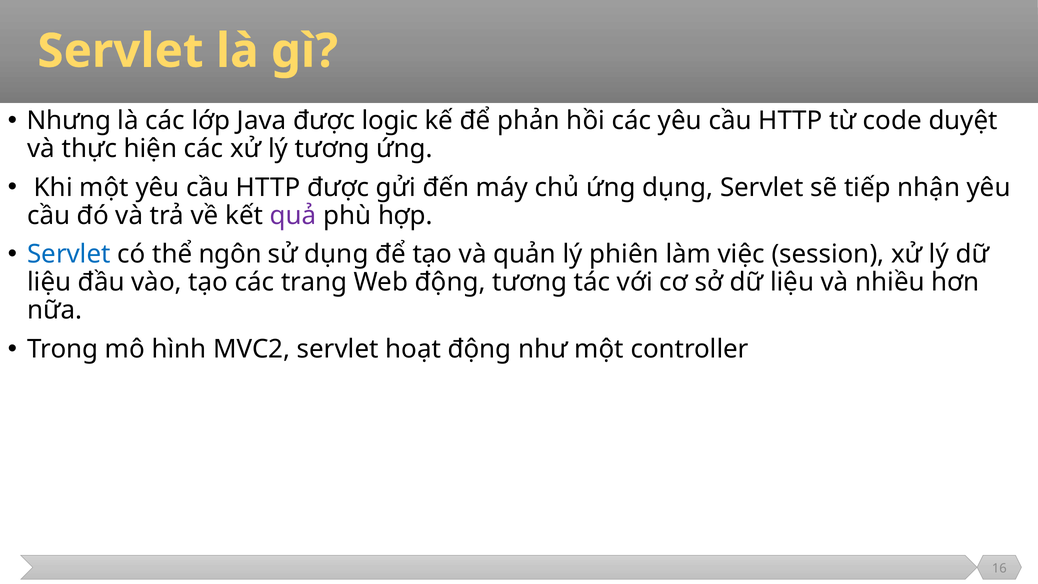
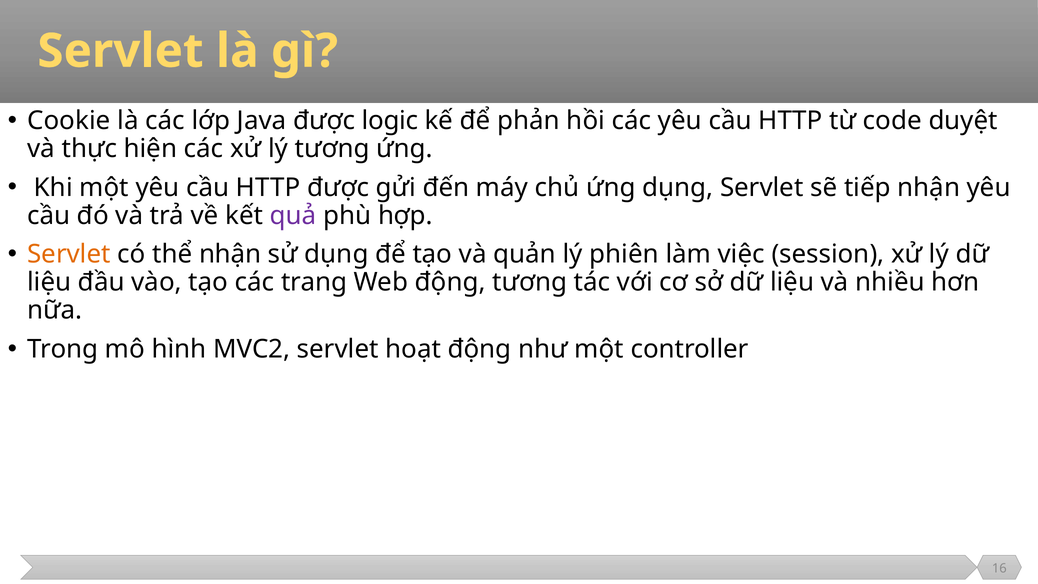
Nhưng: Nhưng -> Cookie
Servlet at (69, 254) colour: blue -> orange
thể ngôn: ngôn -> nhận
